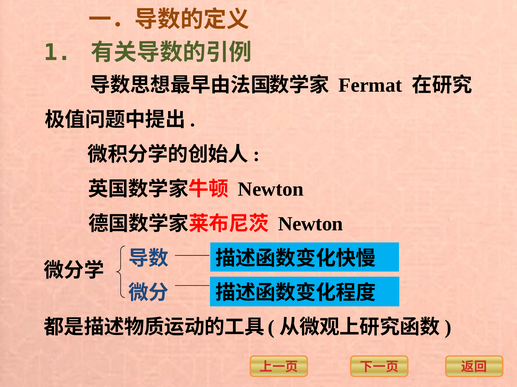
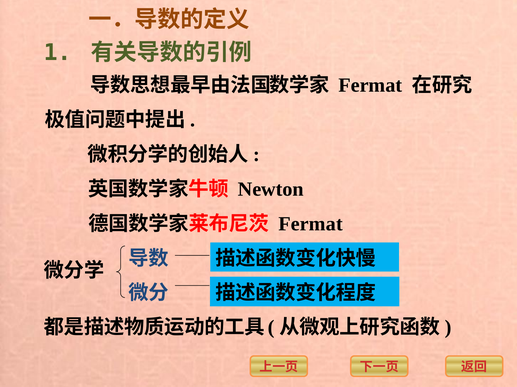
Newton at (311, 224): Newton -> Fermat
